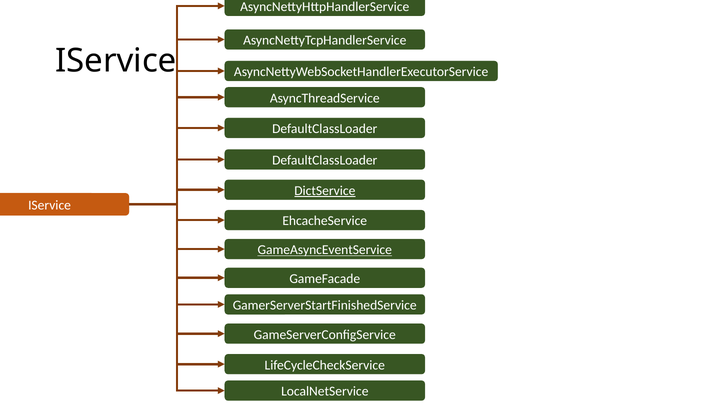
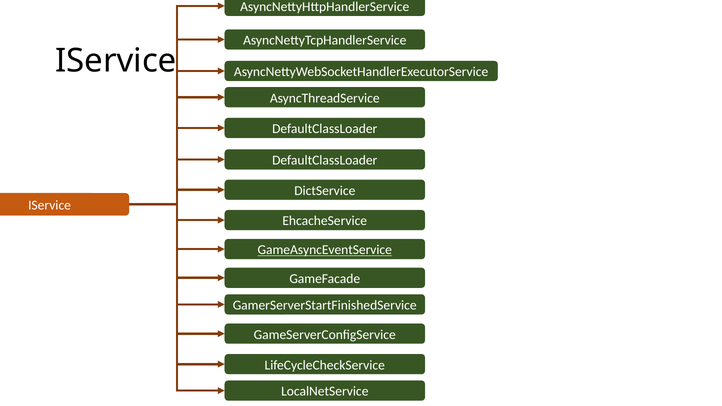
DictService underline: present -> none
